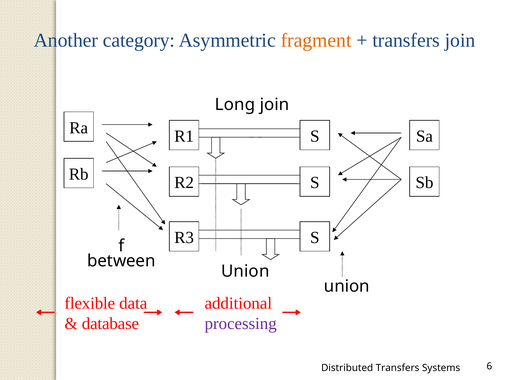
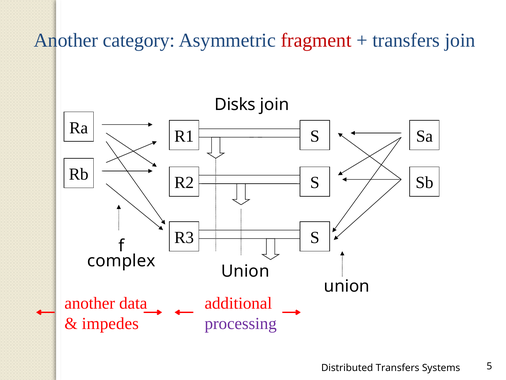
fragment colour: orange -> red
Long: Long -> Disks
between: between -> complex
flexible at (90, 303): flexible -> another
database: database -> impedes
6: 6 -> 5
